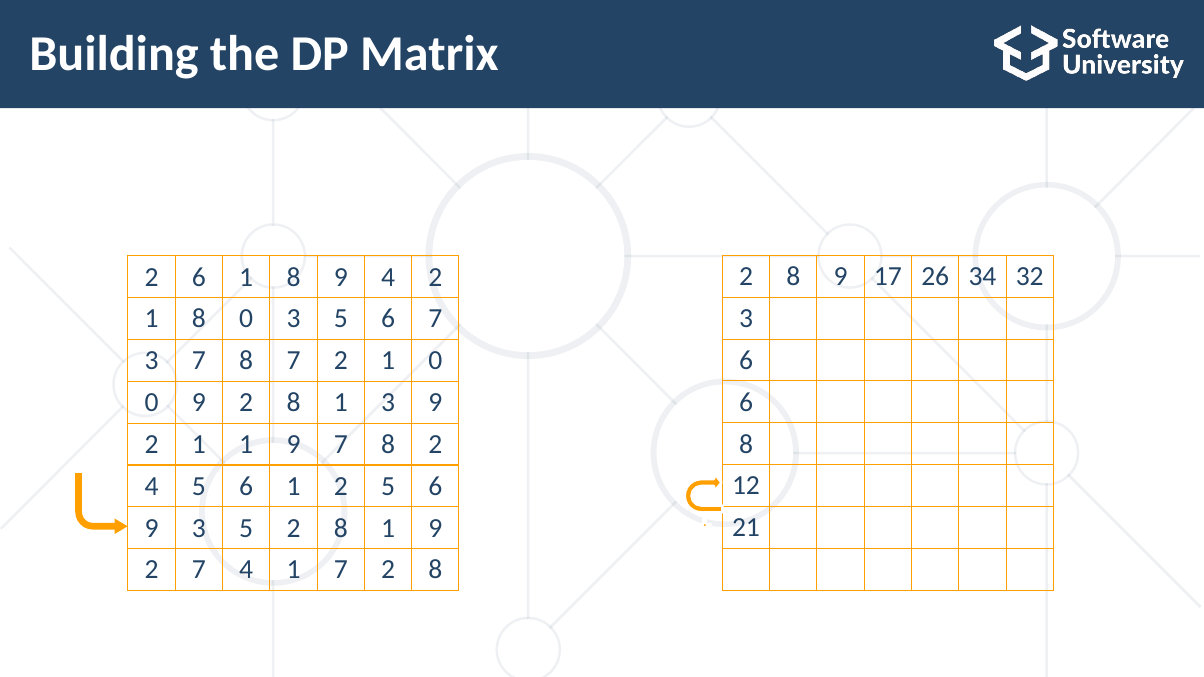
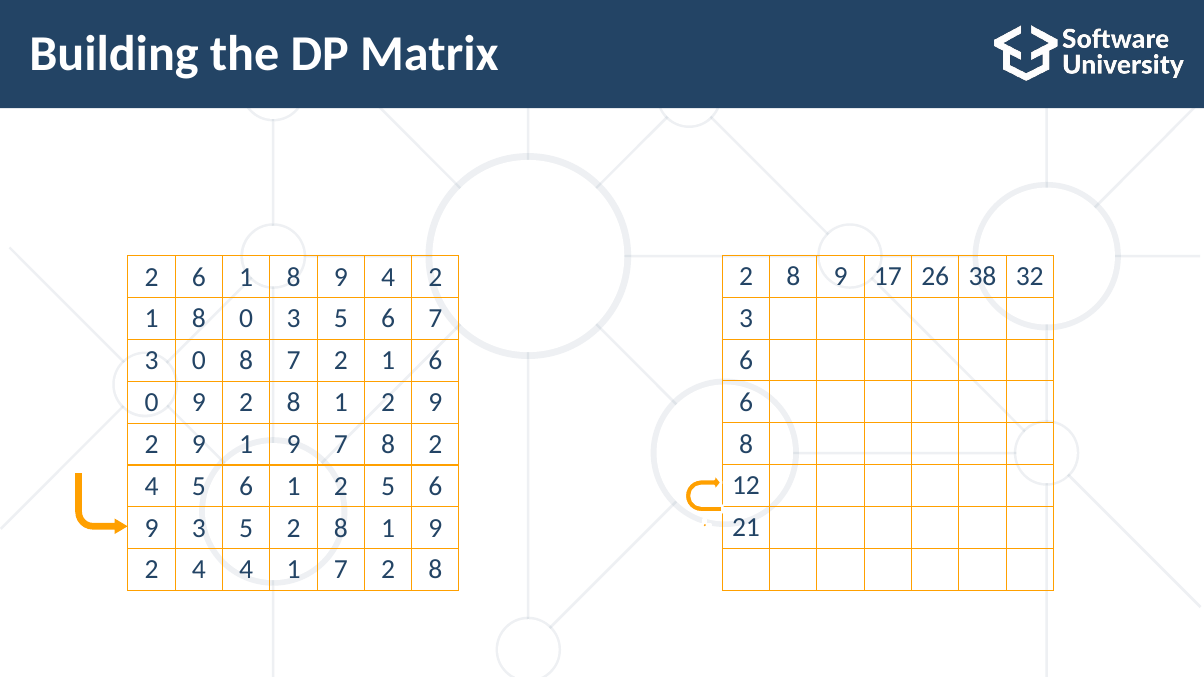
34: 34 -> 38
3 7: 7 -> 0
1 0: 0 -> 6
8 1 3: 3 -> 2
1 at (199, 445): 1 -> 9
7 at (199, 570): 7 -> 4
